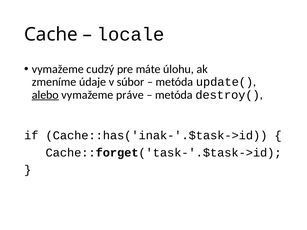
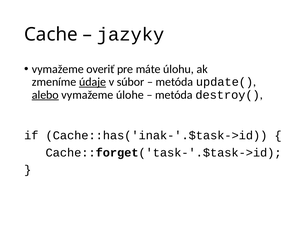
locale: locale -> jazyky
cudzý: cudzý -> overiť
údaje underline: none -> present
práve: práve -> úlohe
